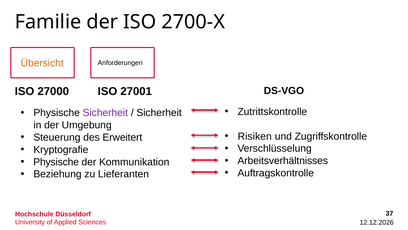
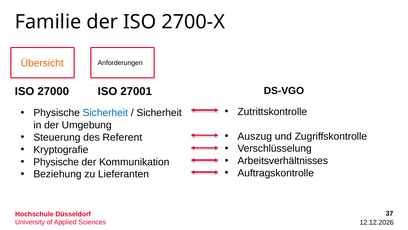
Sicherheit at (105, 113) colour: purple -> blue
Risiken: Risiken -> Auszug
Erweitert: Erweitert -> Referent
